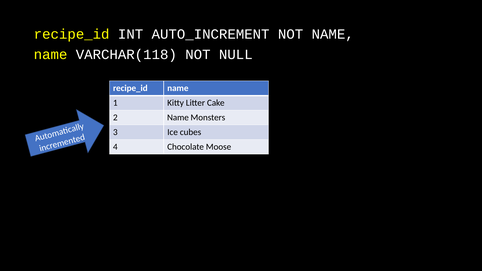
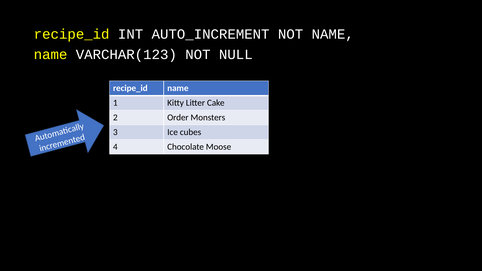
VARCHAR(118: VARCHAR(118 -> VARCHAR(123
2 Name: Name -> Order
